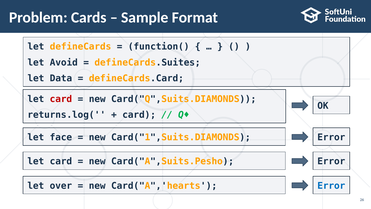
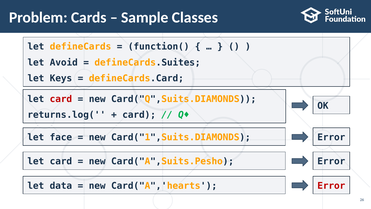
Format: Format -> Classes
Data: Data -> Keys
over: over -> data
Error at (331, 185) colour: blue -> red
